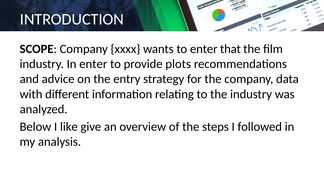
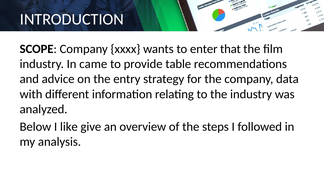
In enter: enter -> came
plots: plots -> table
